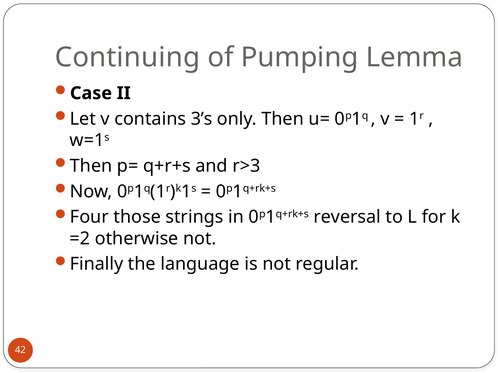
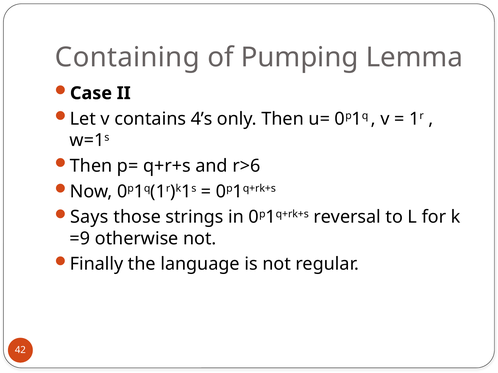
Continuing: Continuing -> Containing
3’s: 3’s -> 4’s
r>3: r>3 -> r>6
Four: Four -> Says
=2: =2 -> =9
